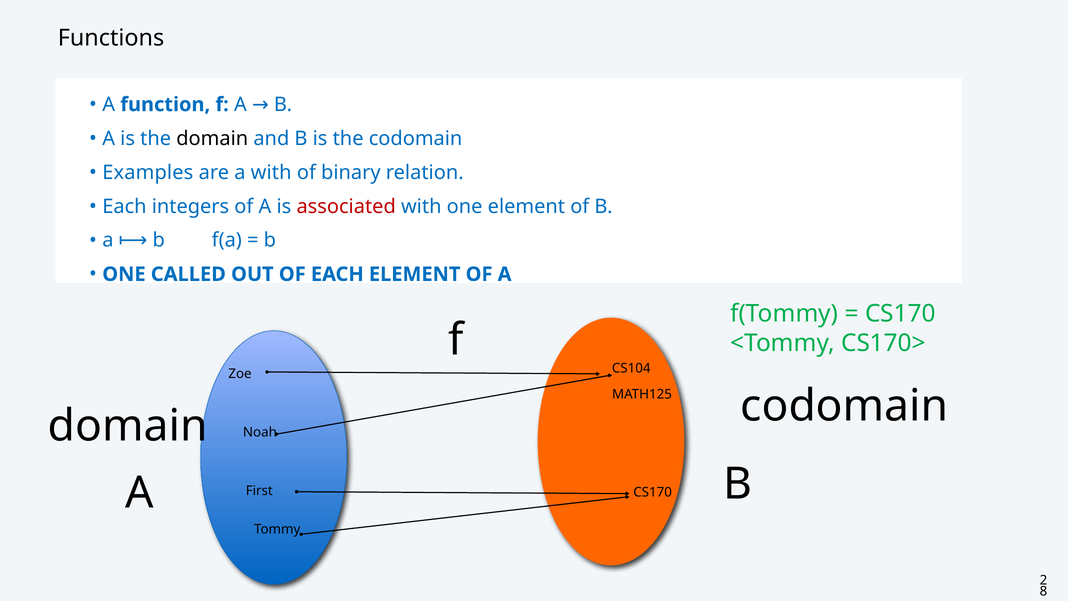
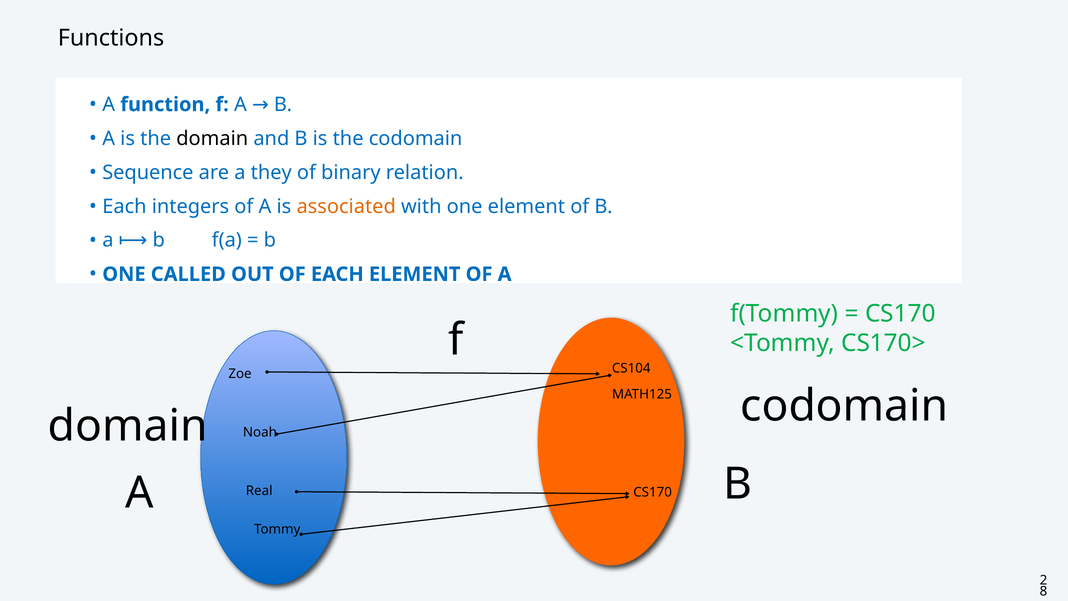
Examples: Examples -> Sequence
a with: with -> they
associated colour: red -> orange
First: First -> Real
